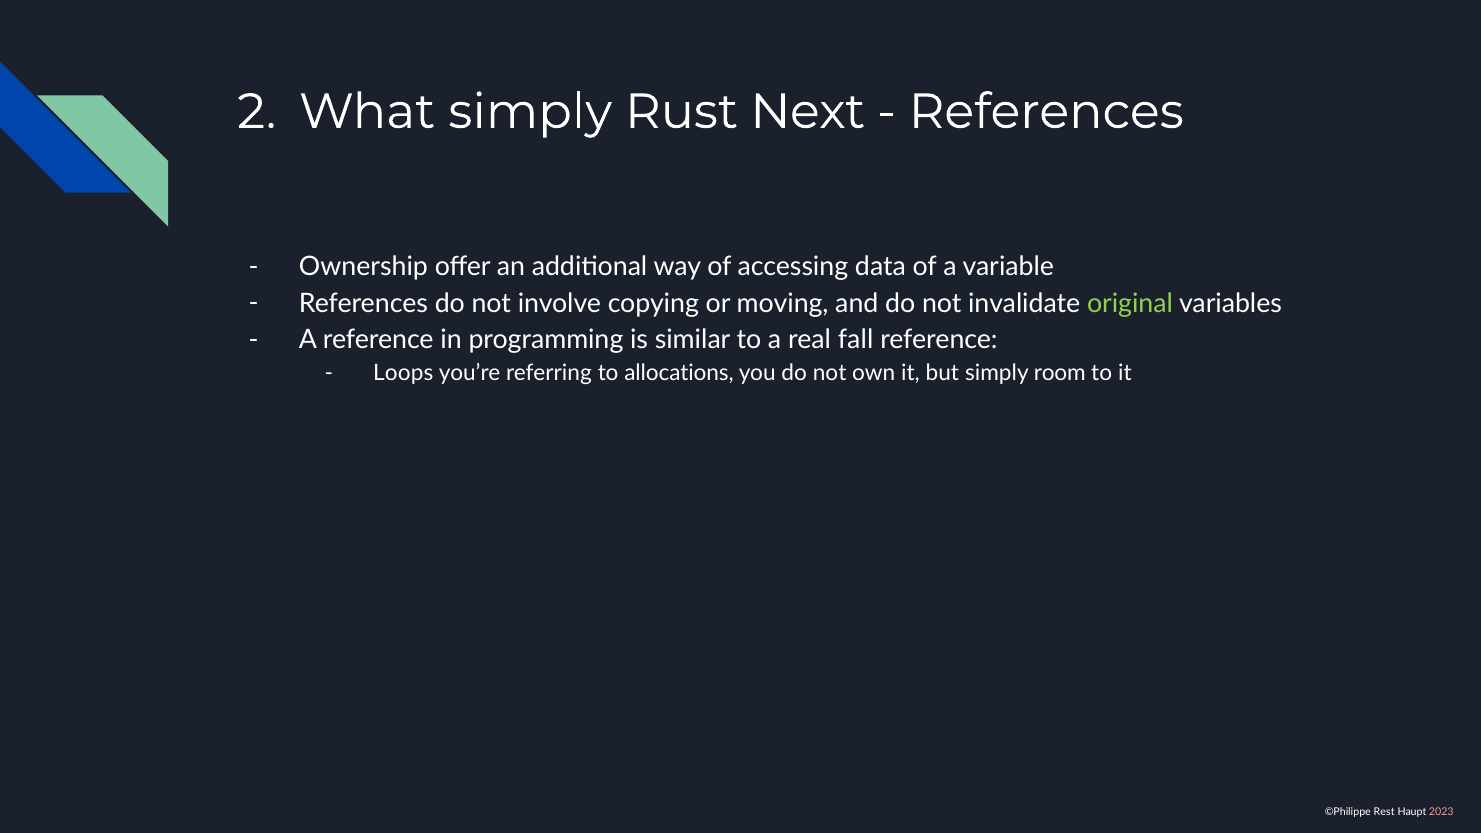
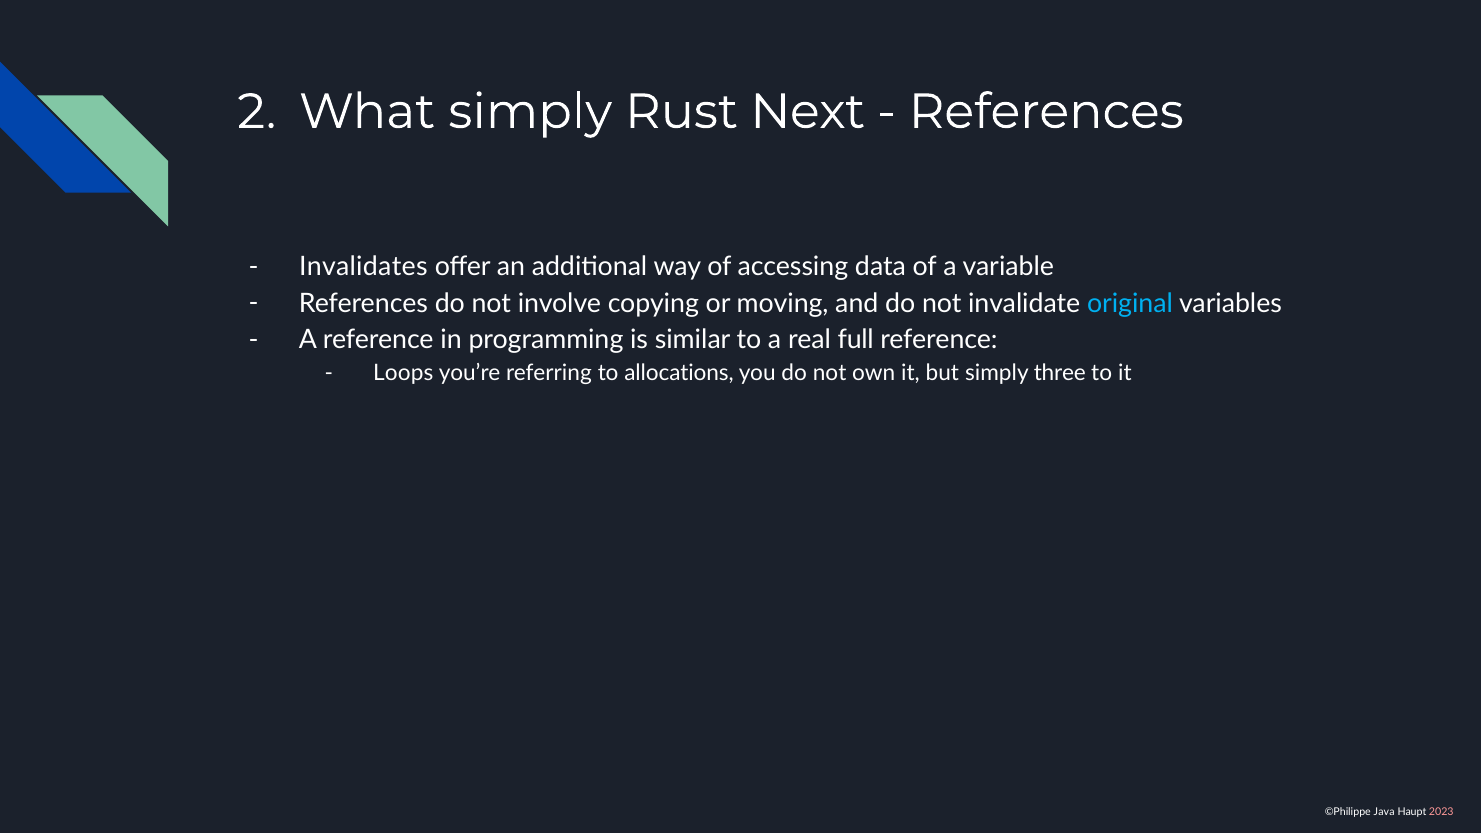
Ownership: Ownership -> Invalidates
original colour: light green -> light blue
fall: fall -> full
room: room -> three
Rest: Rest -> Java
